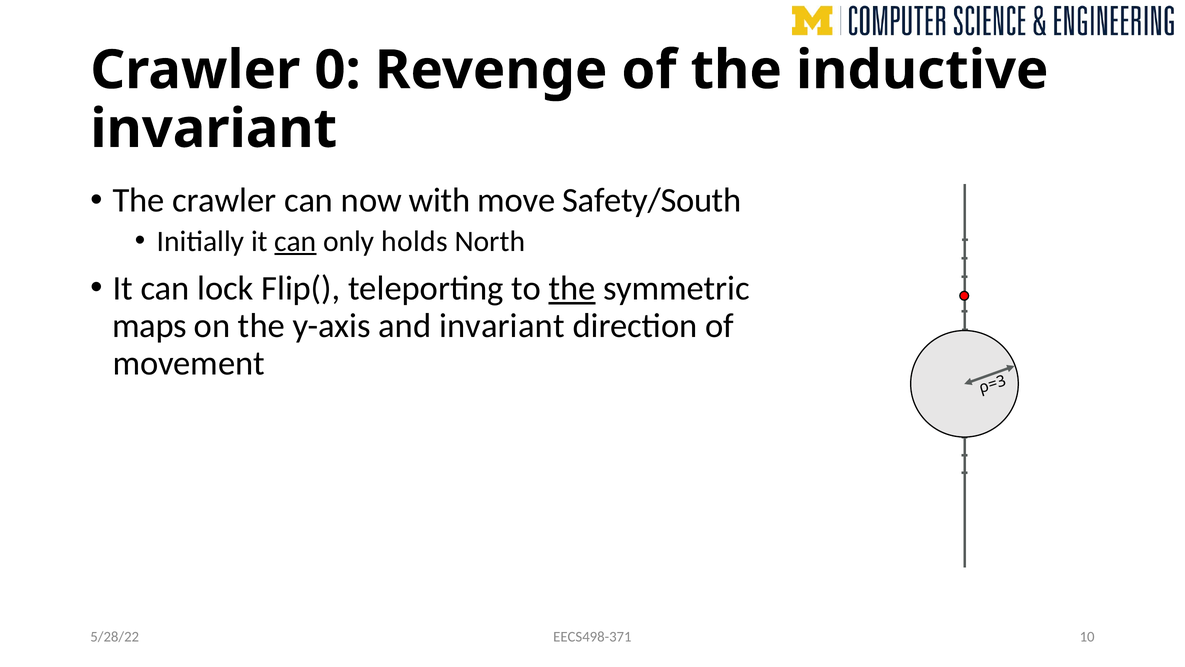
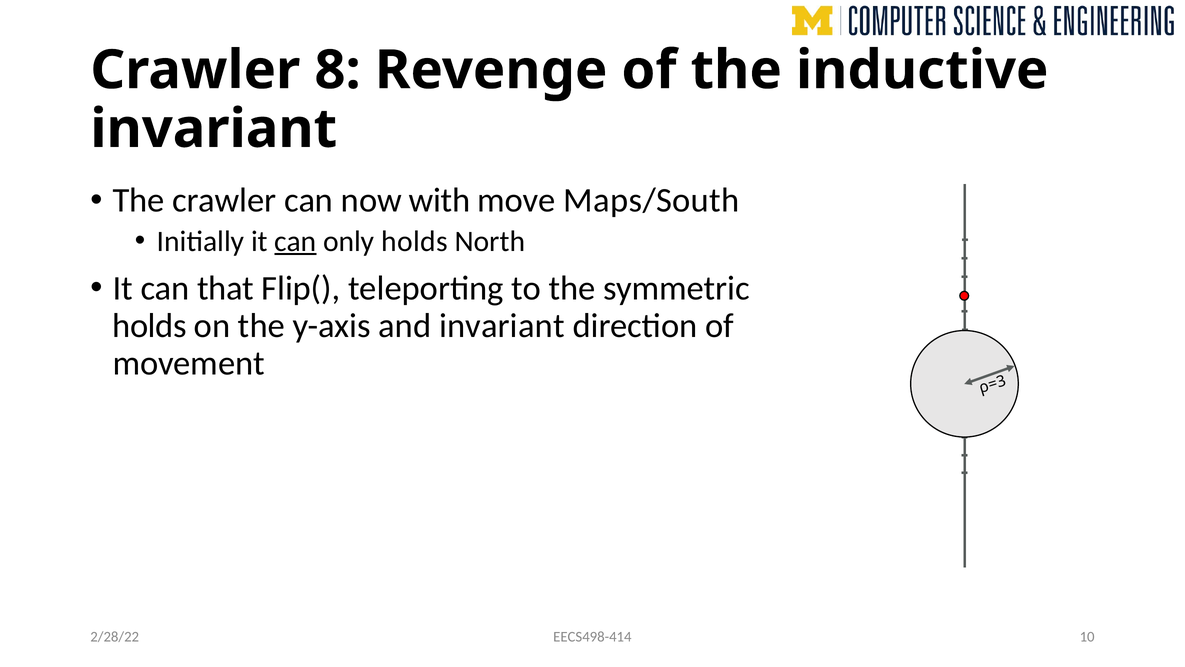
0: 0 -> 8
Safety/South: Safety/South -> Maps/South
lock: lock -> that
the at (572, 288) underline: present -> none
maps at (150, 326): maps -> holds
EECS498-371: EECS498-371 -> EECS498-414
5/28/22: 5/28/22 -> 2/28/22
